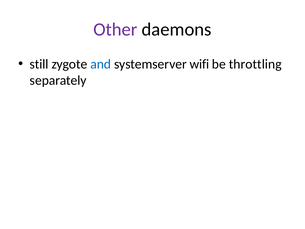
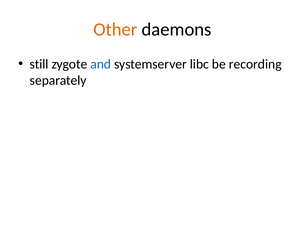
Other colour: purple -> orange
wifi: wifi -> libc
throttling: throttling -> recording
